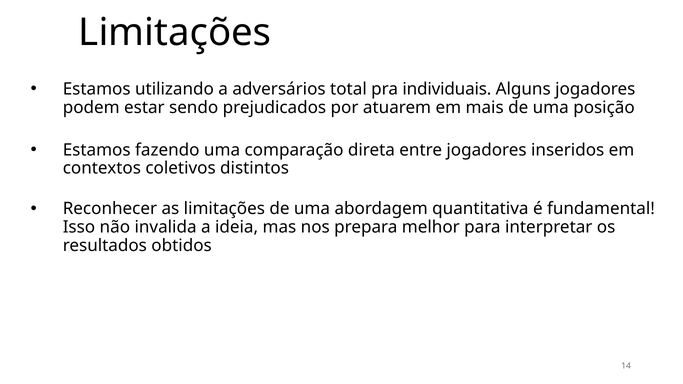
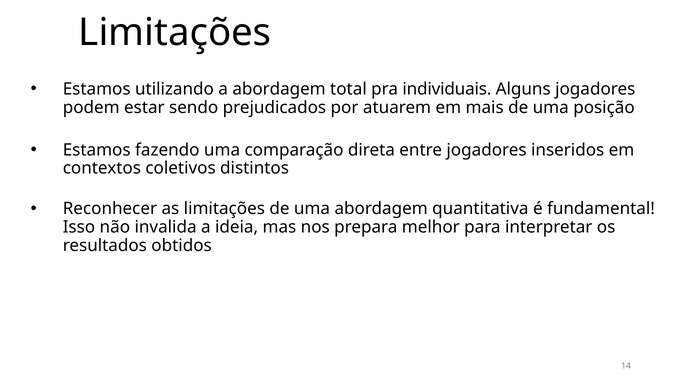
a adversários: adversários -> abordagem
